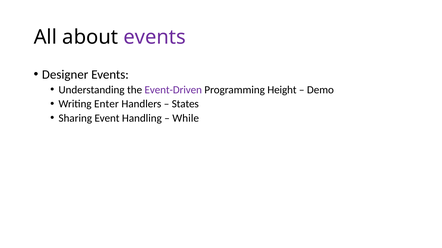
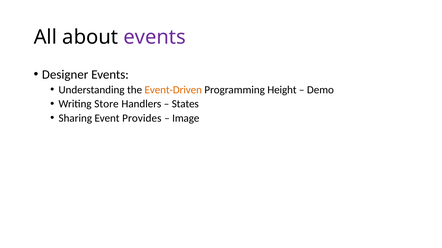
Event-Driven colour: purple -> orange
Enter: Enter -> Store
Handling: Handling -> Provides
While: While -> Image
